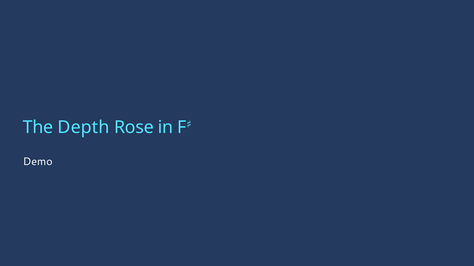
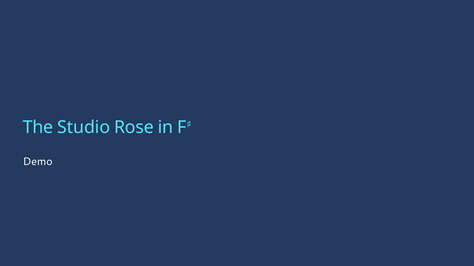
Depth: Depth -> Studio
